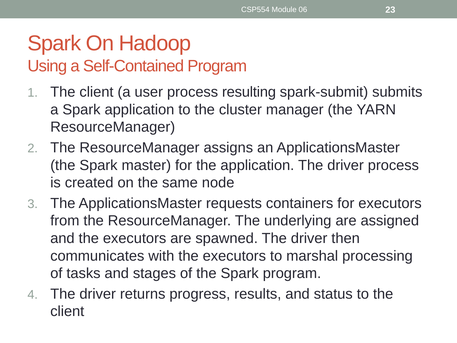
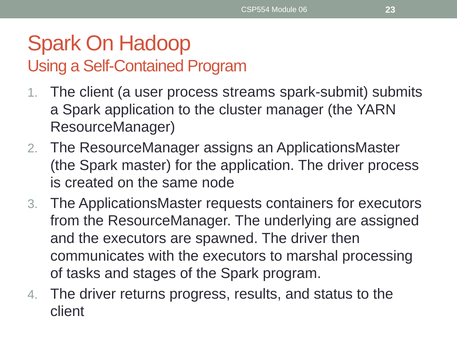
resulting: resulting -> streams
